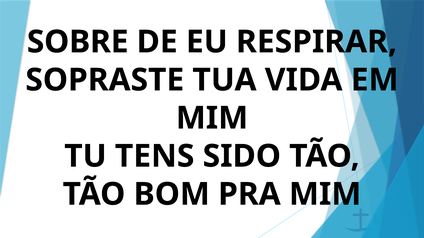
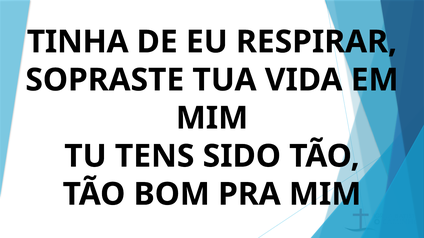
SOBRE: SOBRE -> TINHA
